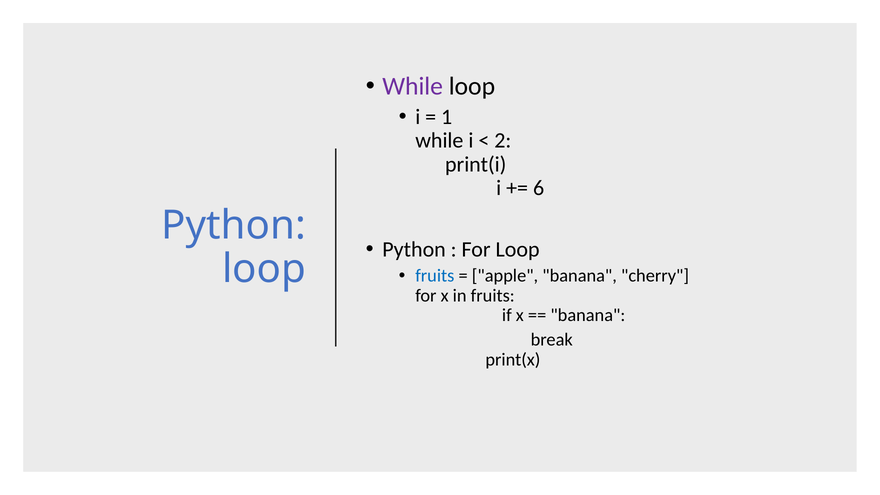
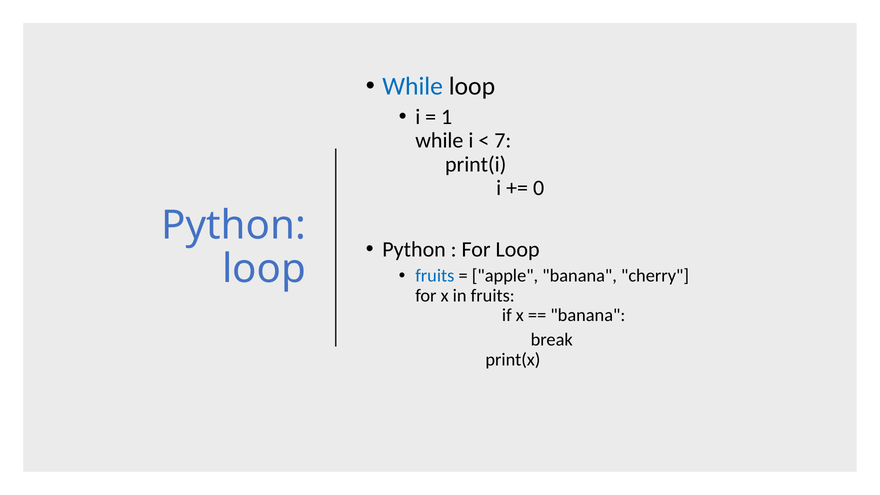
While at (413, 86) colour: purple -> blue
2: 2 -> 7
6: 6 -> 0
